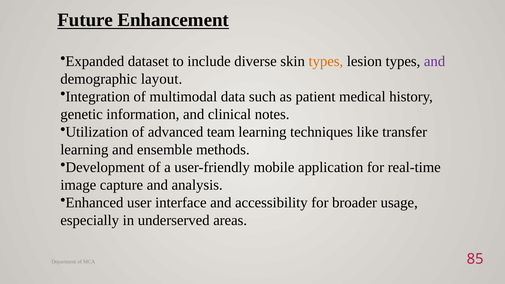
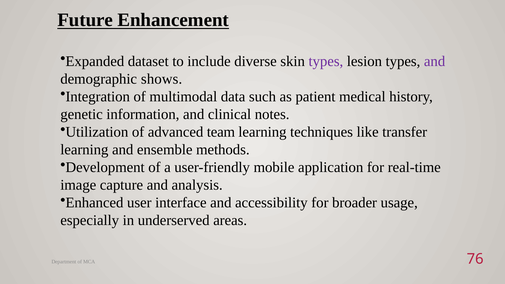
types at (326, 61) colour: orange -> purple
layout: layout -> shows
85: 85 -> 76
